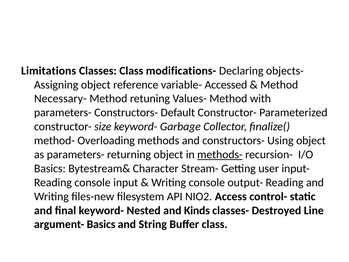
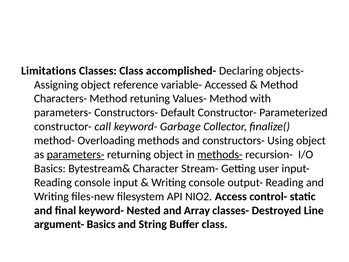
modifications-: modifications- -> accomplished-
Necessary-: Necessary- -> Characters-
size: size -> call
parameters- at (76, 154) underline: none -> present
Kinds: Kinds -> Array
